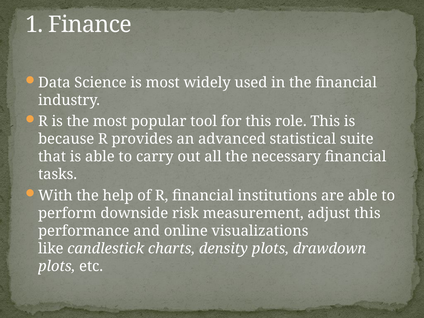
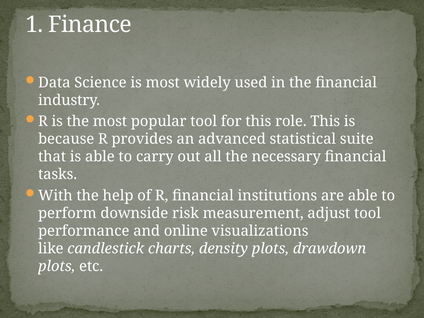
adjust this: this -> tool
